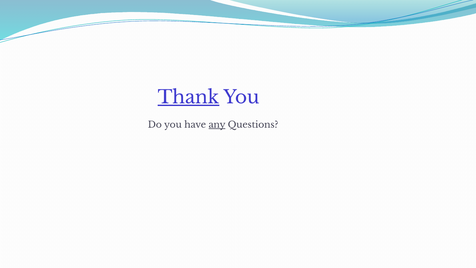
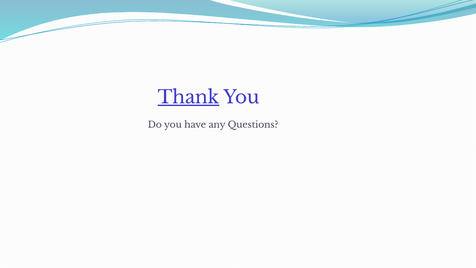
any underline: present -> none
